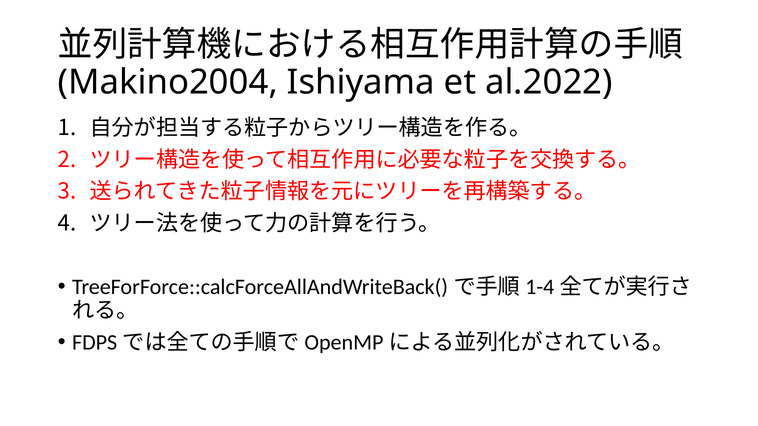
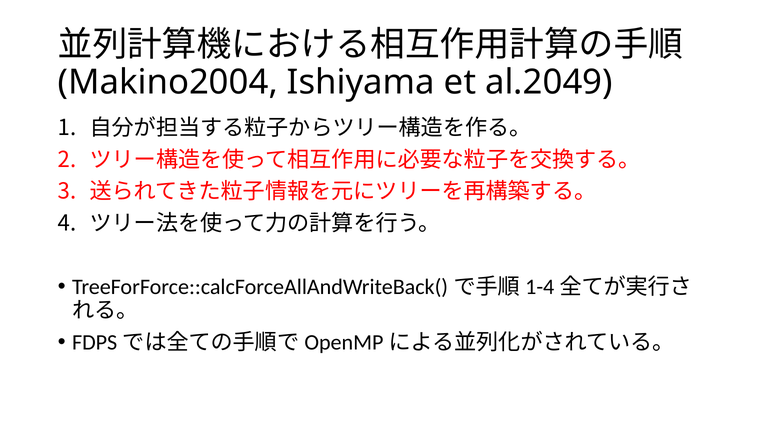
al.2022: al.2022 -> al.2049
